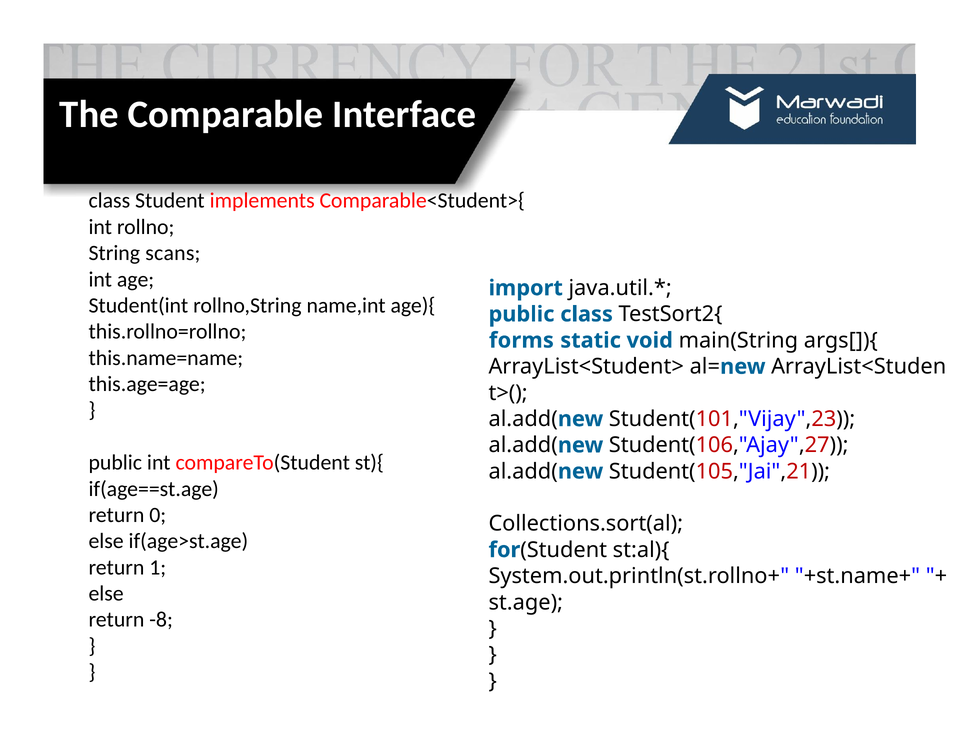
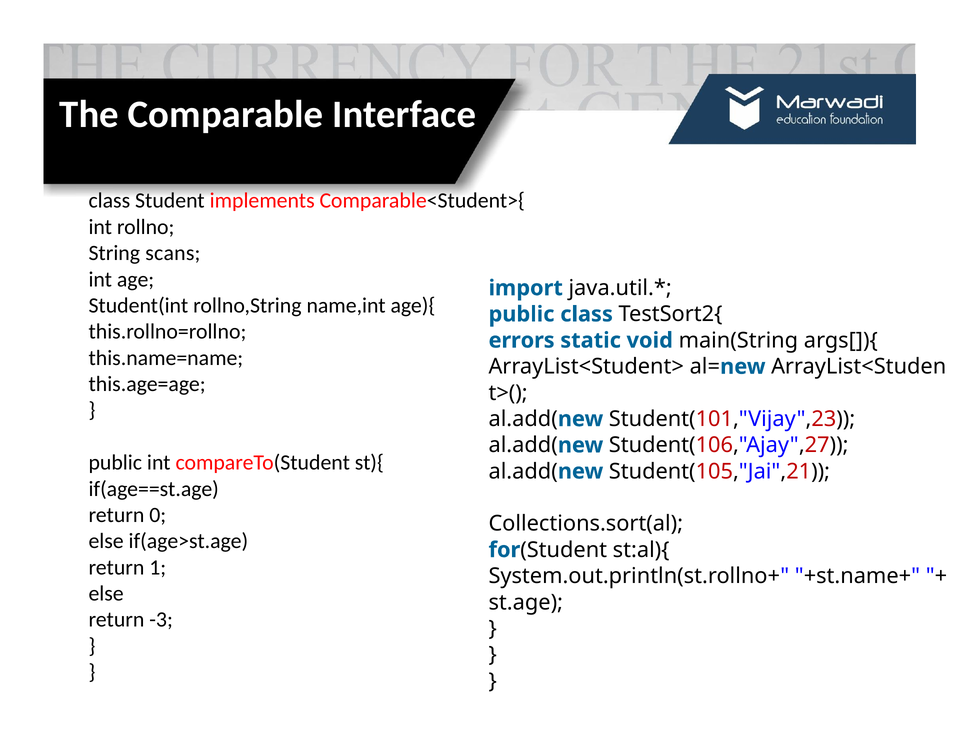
forms: forms -> errors
-8: -8 -> -3
